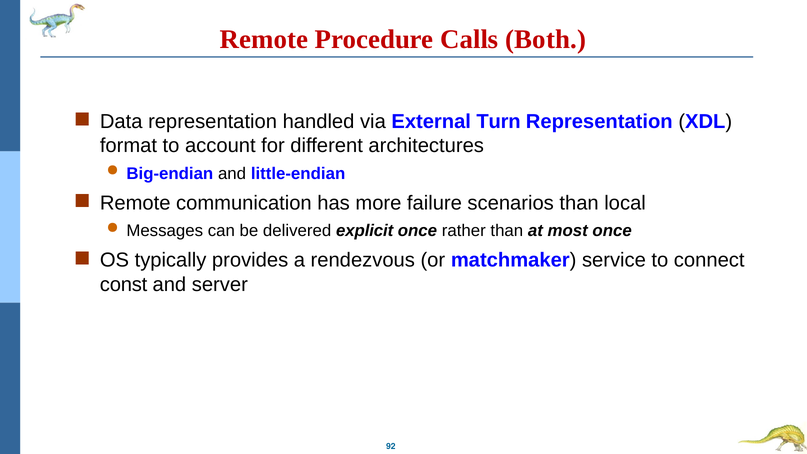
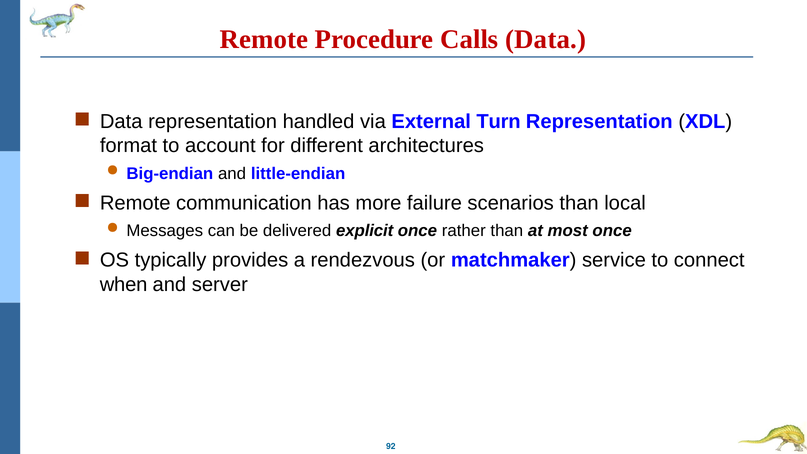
Calls Both: Both -> Data
const: const -> when
